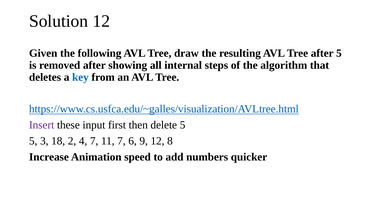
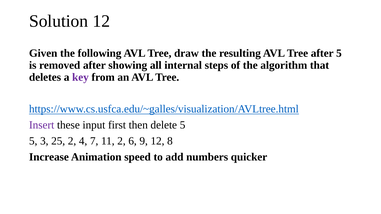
key colour: blue -> purple
18: 18 -> 25
11 7: 7 -> 2
